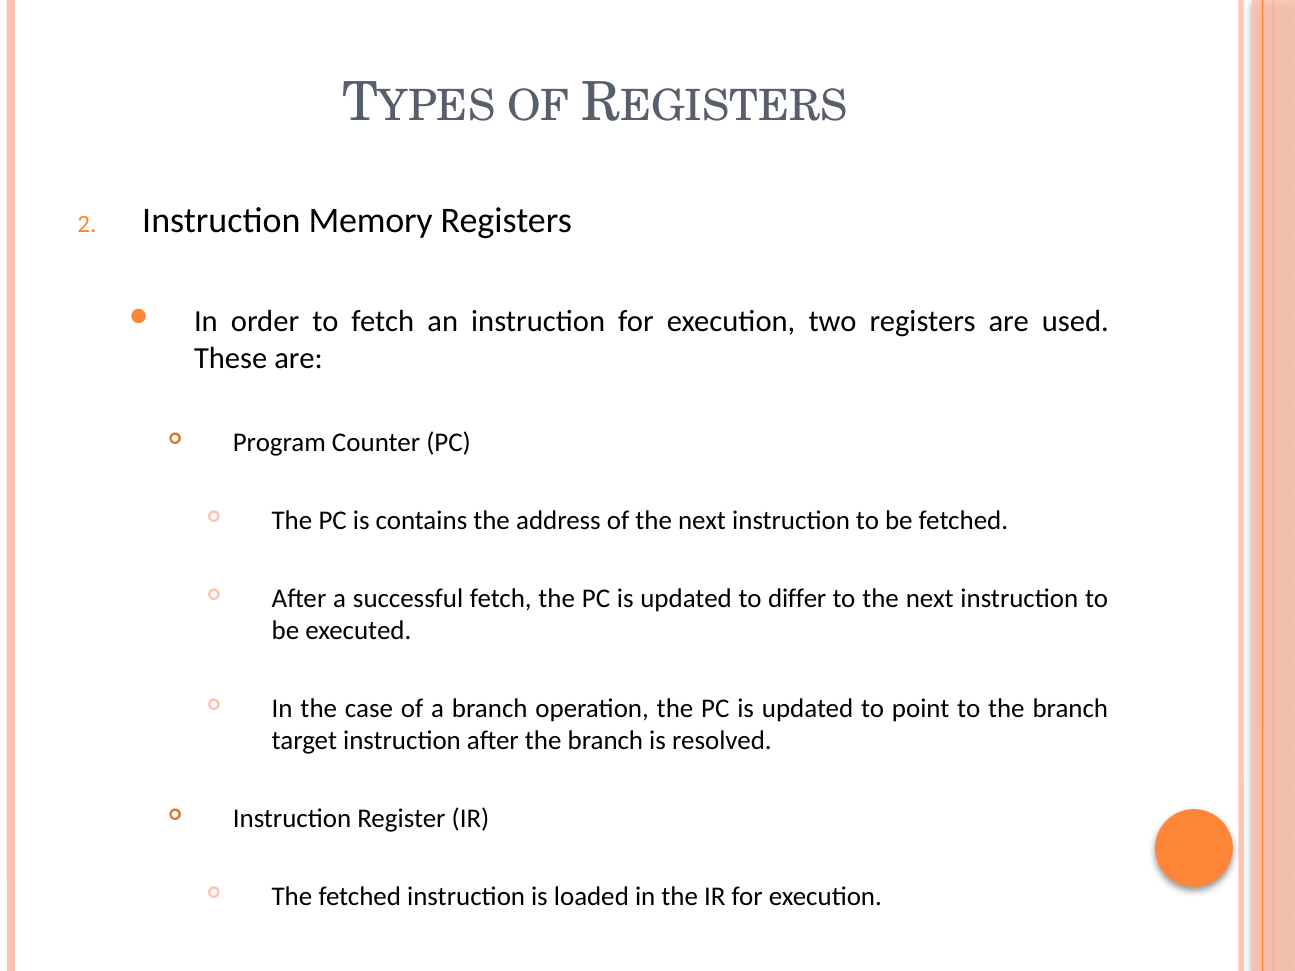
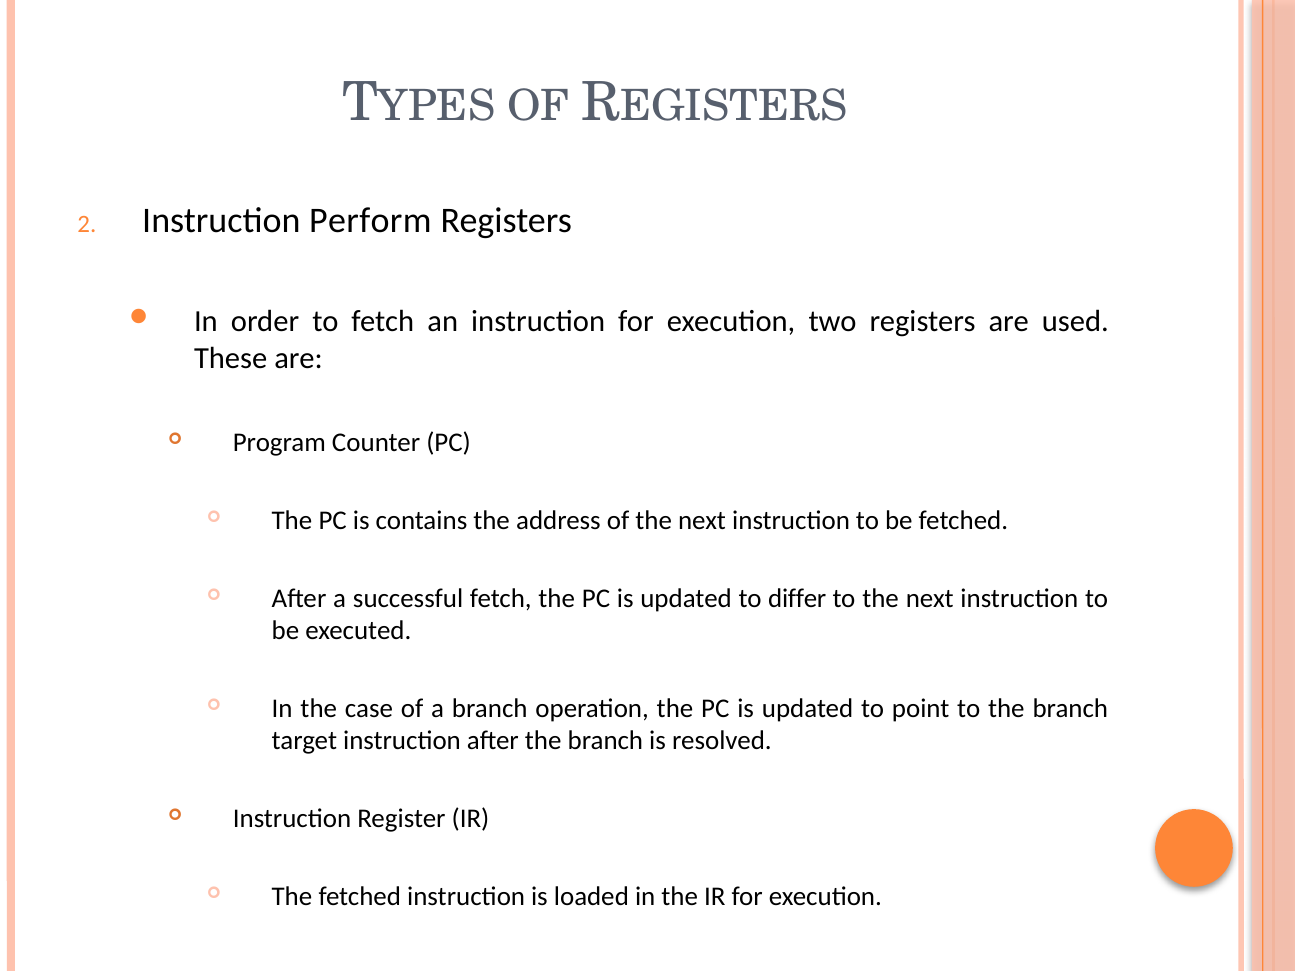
Memory: Memory -> Perform
